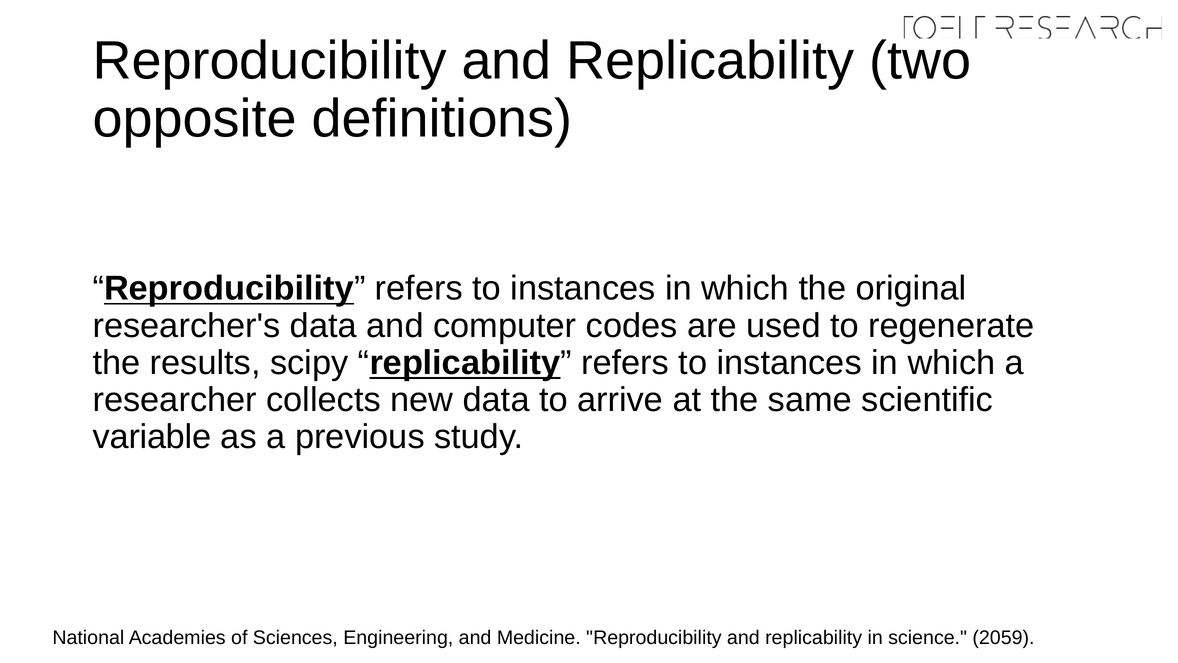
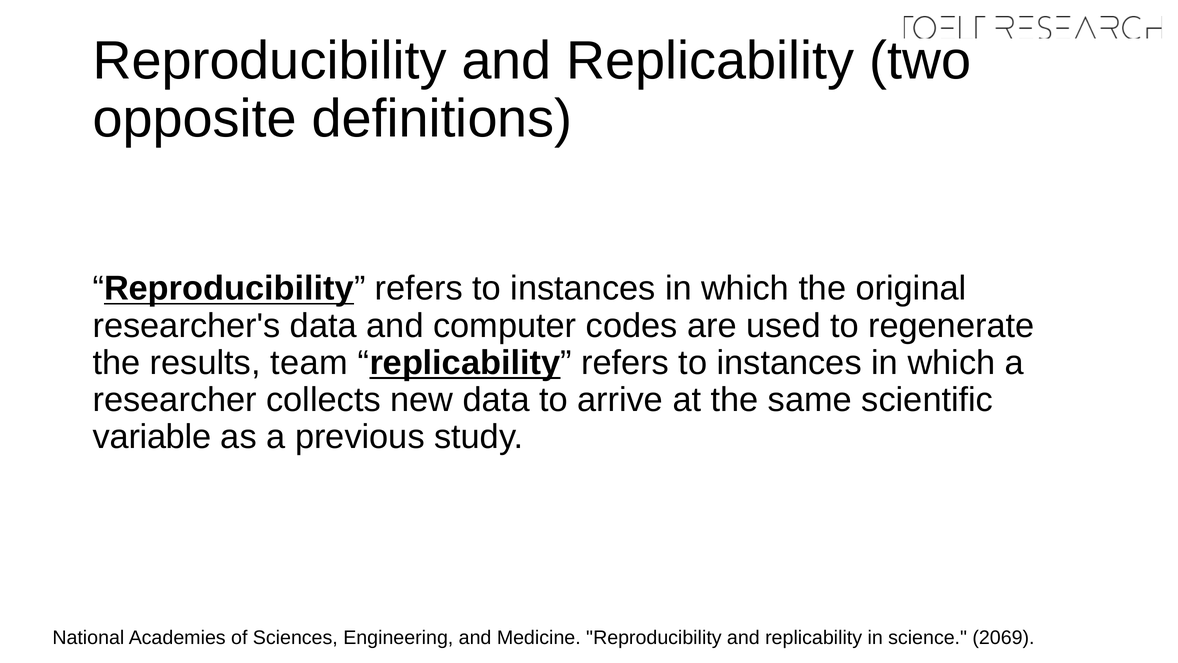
scipy: scipy -> team
2059: 2059 -> 2069
